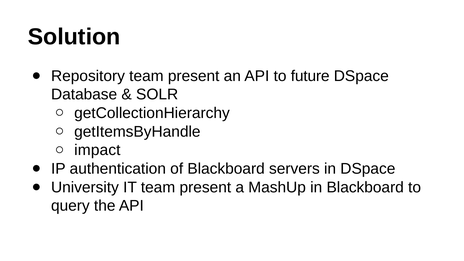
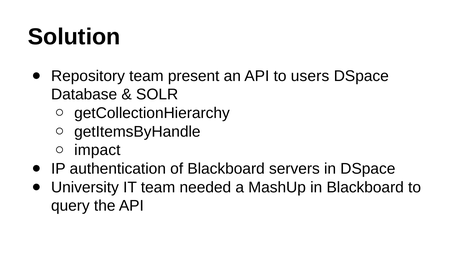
future: future -> users
IT team present: present -> needed
